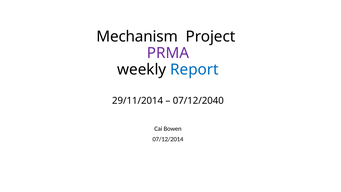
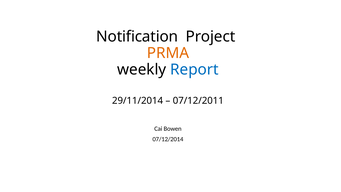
Mechanism: Mechanism -> Notification
PRMA colour: purple -> orange
07/12/2040: 07/12/2040 -> 07/12/2011
